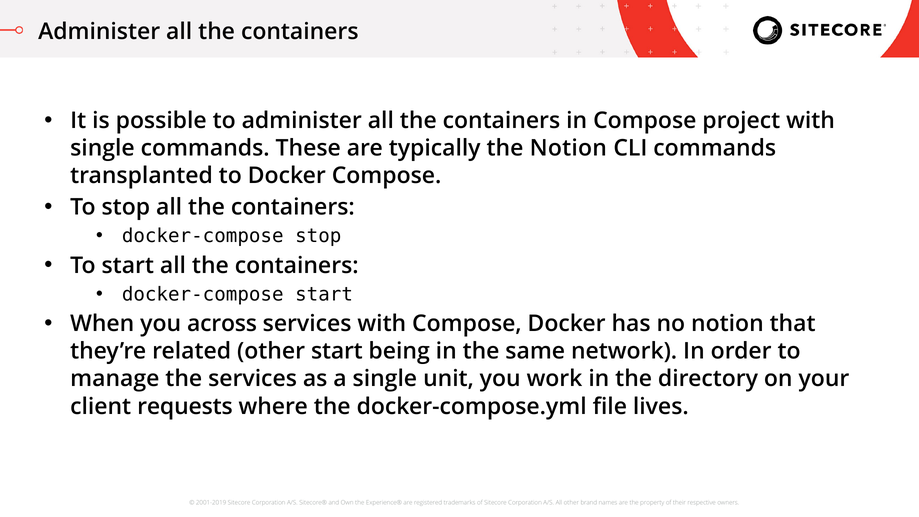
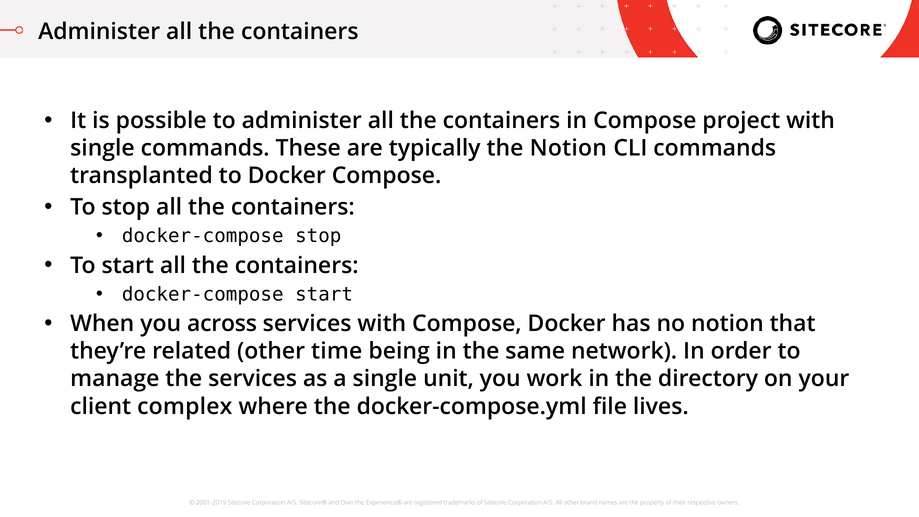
other start: start -> time
requests: requests -> complex
